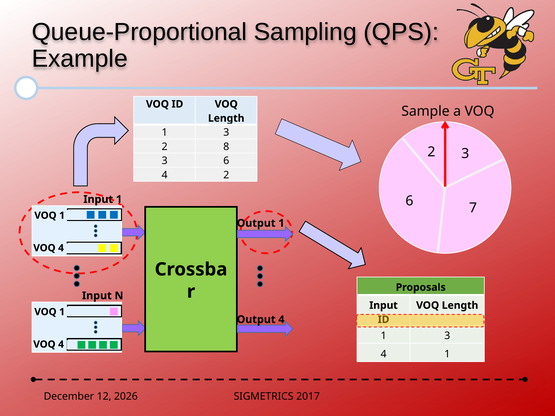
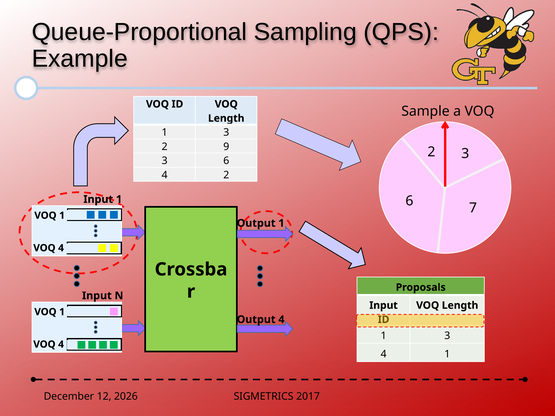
8: 8 -> 9
